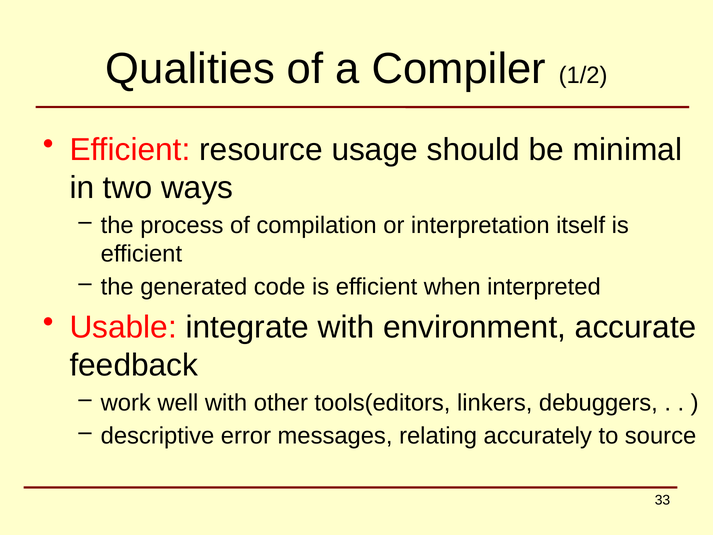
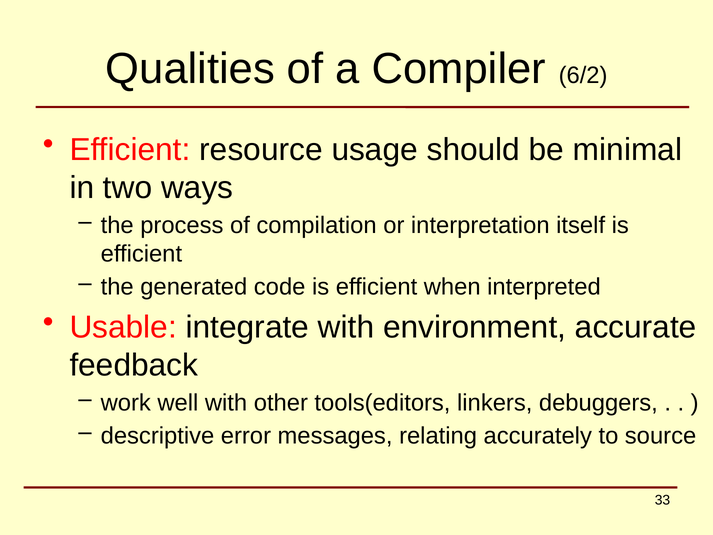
1/2: 1/2 -> 6/2
